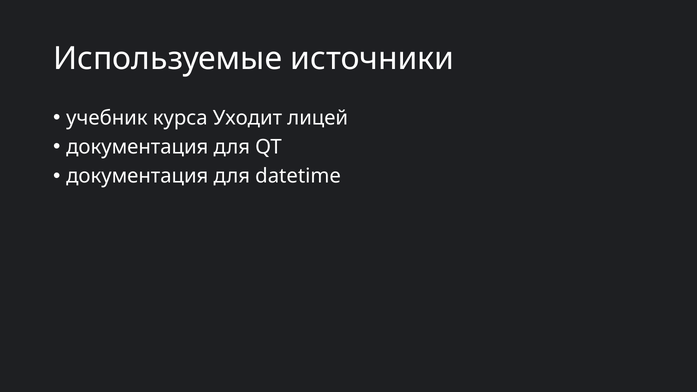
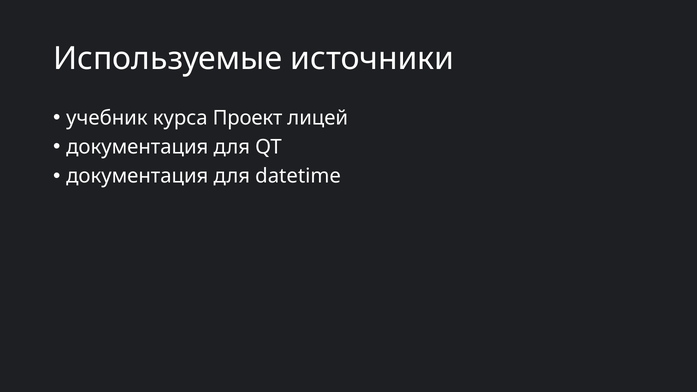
Уходит: Уходит -> Проект
